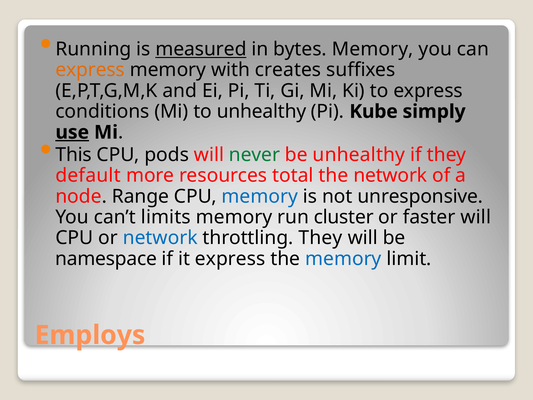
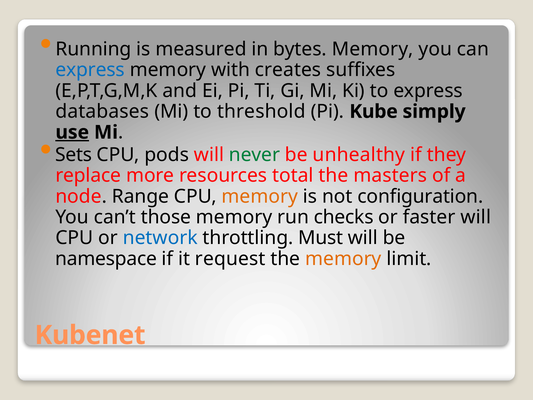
measured underline: present -> none
express at (90, 70) colour: orange -> blue
conditions: conditions -> databases
to unhealthy: unhealthy -> threshold
This: This -> Sets
default: default -> replace
the network: network -> masters
memory at (260, 196) colour: blue -> orange
unresponsive: unresponsive -> configuration
limits: limits -> those
cluster: cluster -> checks
throttling They: They -> Must
it express: express -> request
memory at (343, 259) colour: blue -> orange
Employs: Employs -> Kubenet
